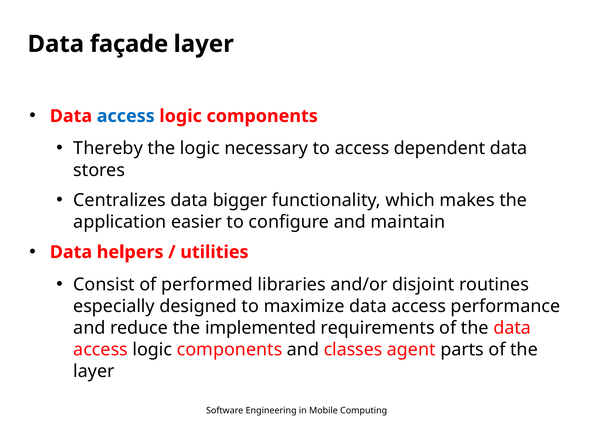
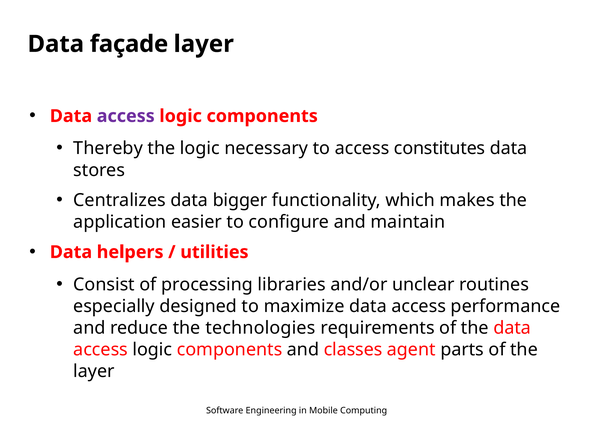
access at (126, 116) colour: blue -> purple
dependent: dependent -> constitutes
performed: performed -> processing
disjoint: disjoint -> unclear
implemented: implemented -> technologies
